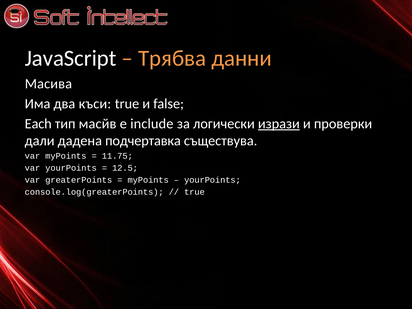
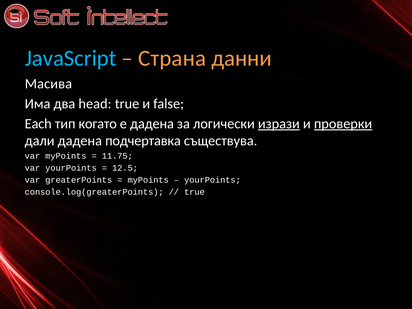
JavaScript colour: white -> light blue
Трябва: Трябва -> Страна
къси: къси -> head
масйв: масйв -> когато
е include: include -> дадена
проверки underline: none -> present
